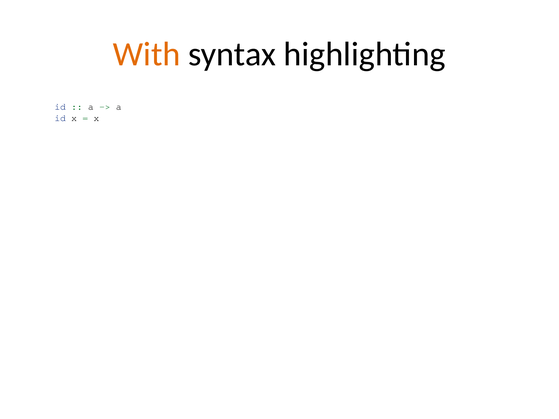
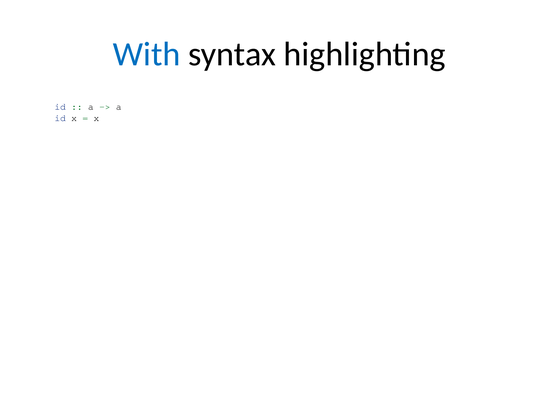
With colour: orange -> blue
